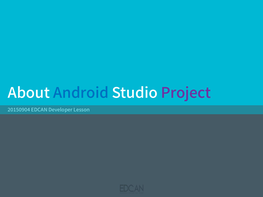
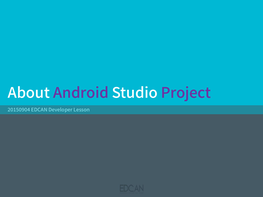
Android colour: blue -> purple
